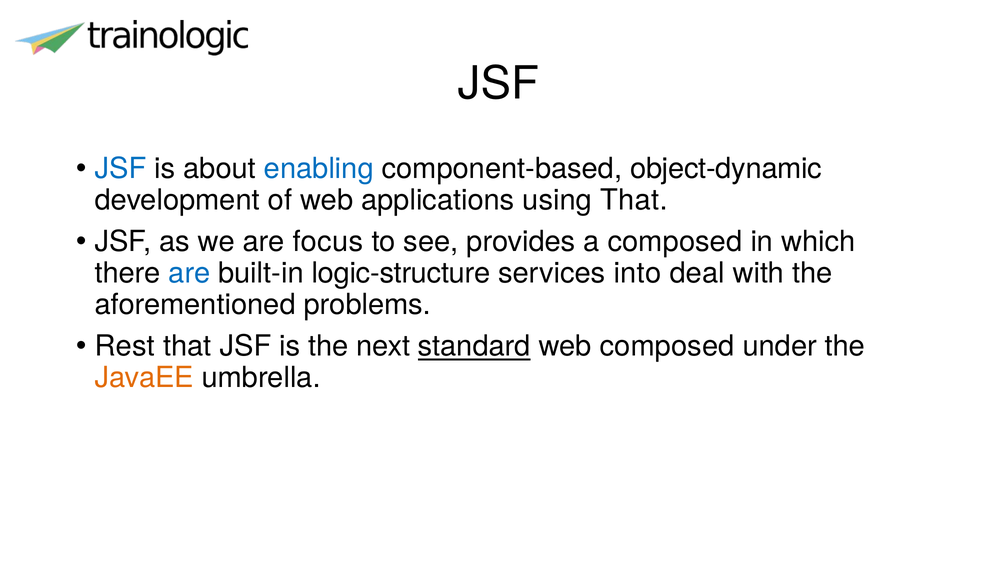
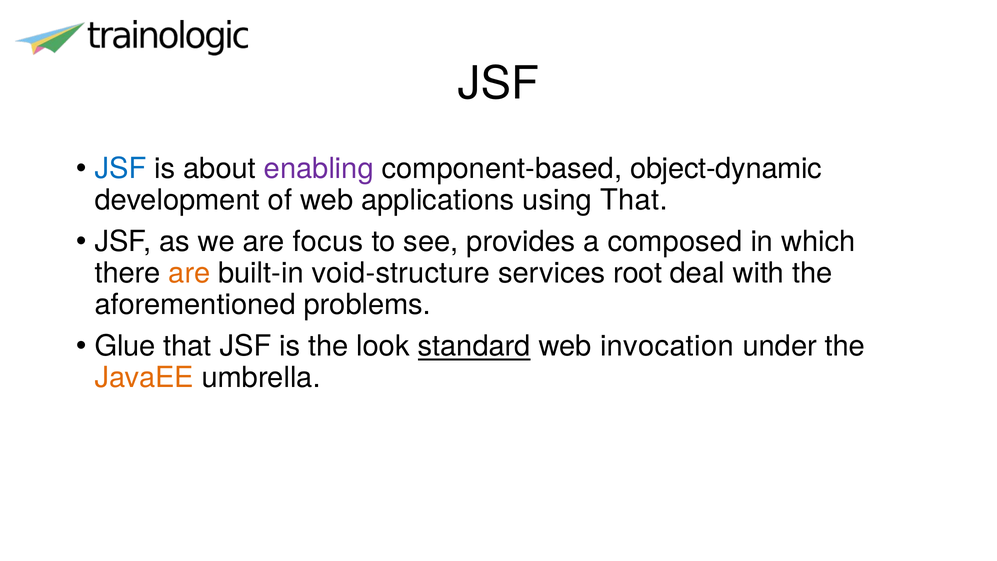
enabling colour: blue -> purple
are at (189, 273) colour: blue -> orange
logic-structure: logic-structure -> void-structure
into: into -> root
Rest: Rest -> Glue
next: next -> look
web composed: composed -> invocation
